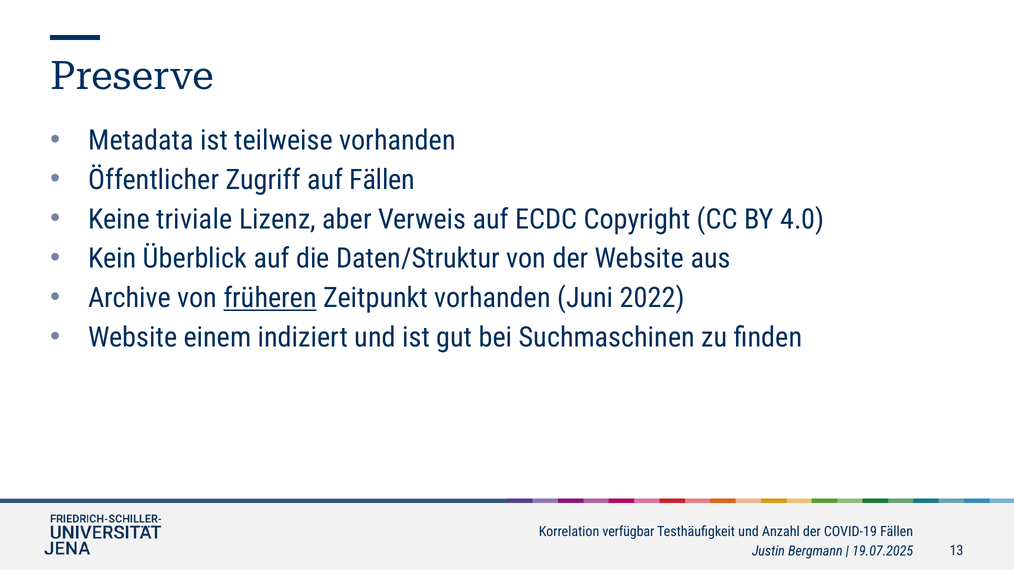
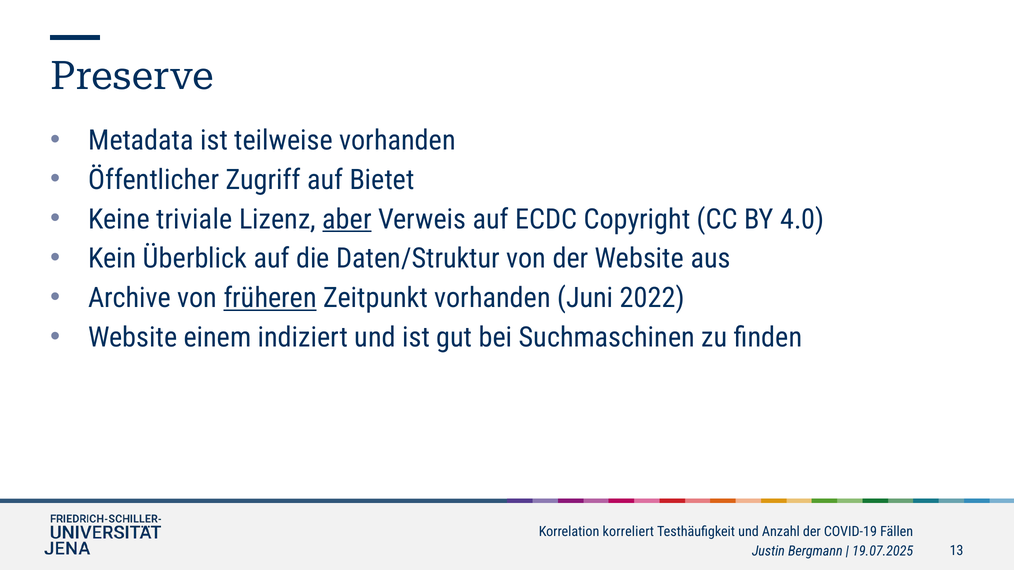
auf Fällen: Fällen -> Bietet
aber underline: none -> present
verfügbar: verfügbar -> korreliert
